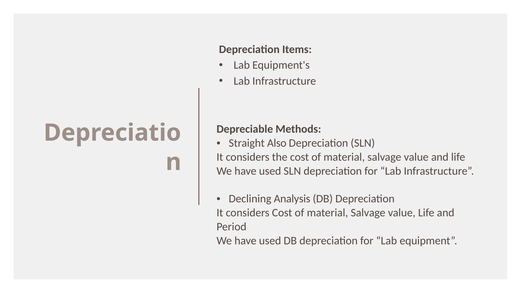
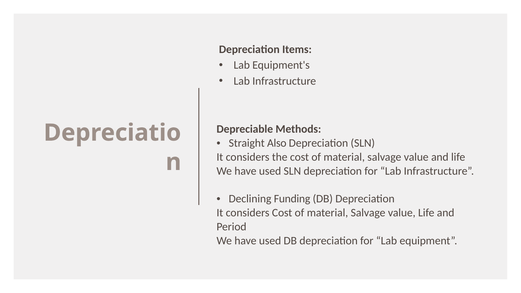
Analysis: Analysis -> Funding
